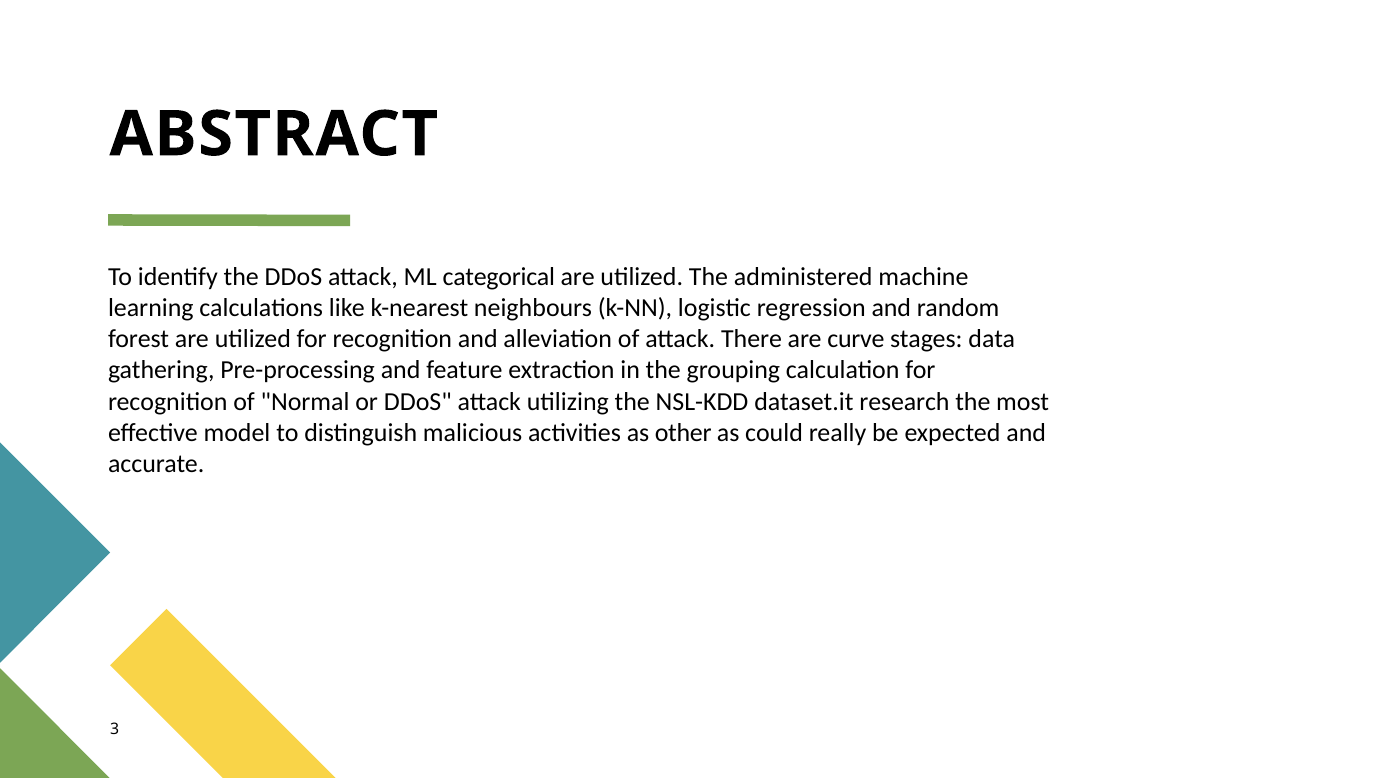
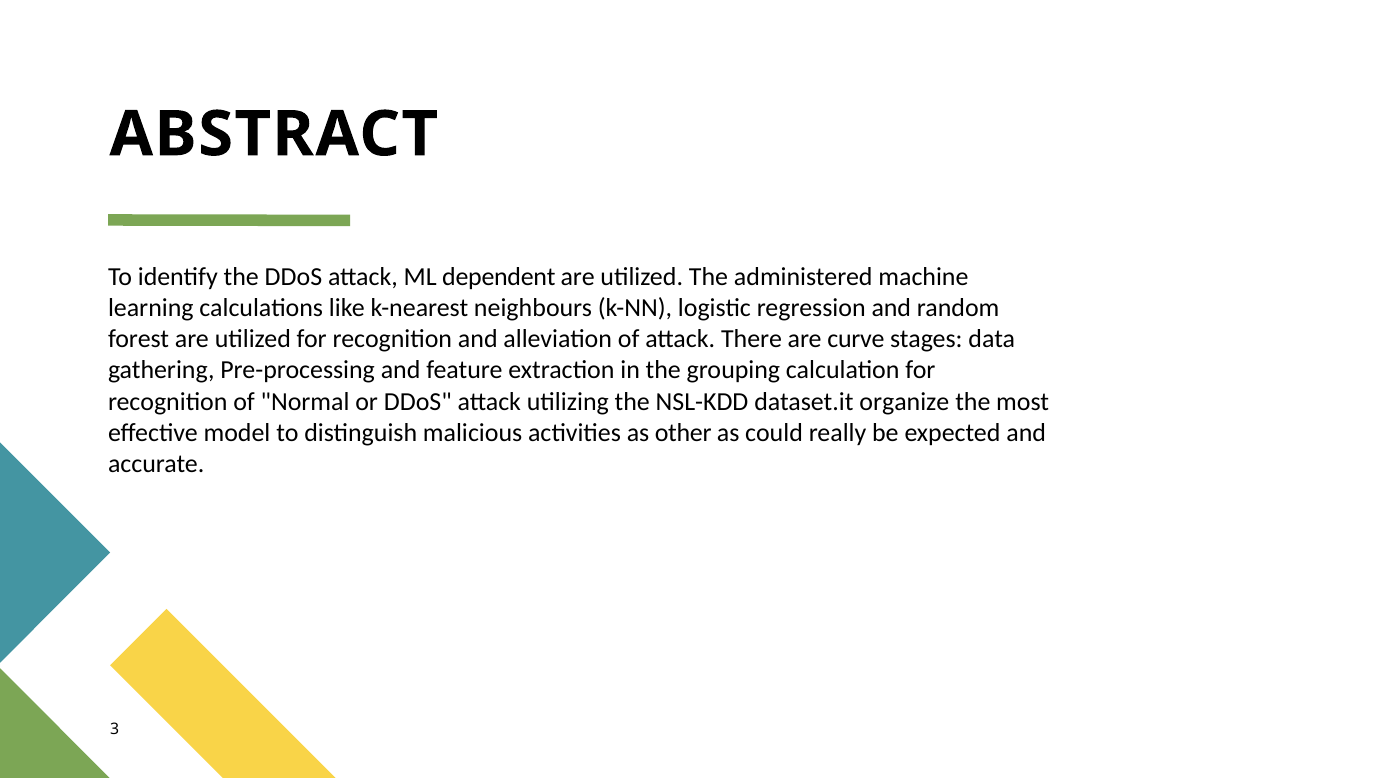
categorical: categorical -> dependent
research: research -> organize
